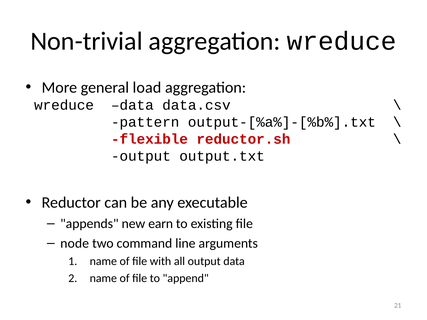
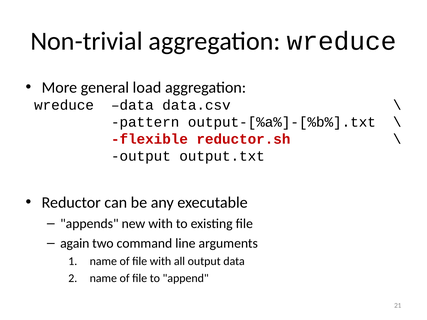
new earn: earn -> with
node: node -> again
